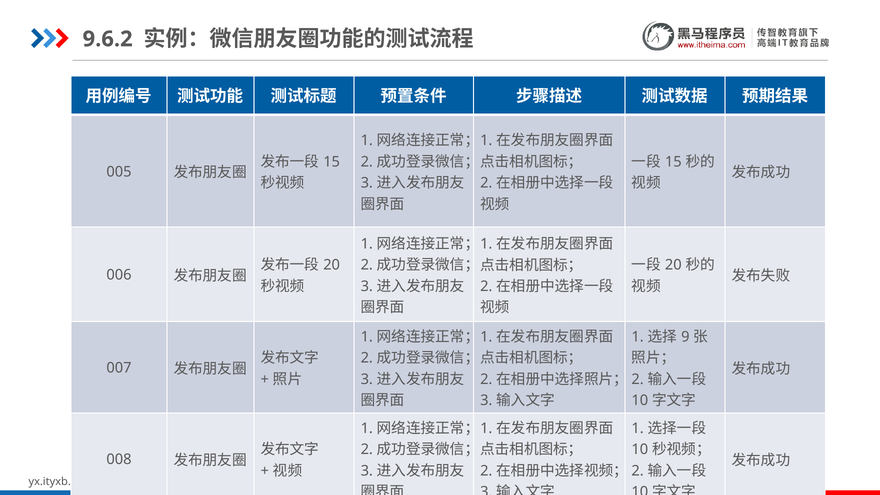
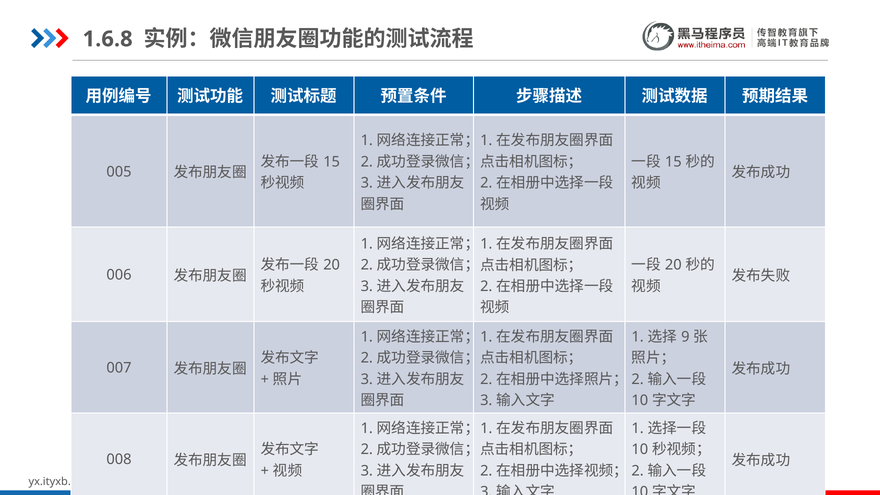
9.6.2: 9.6.2 -> 1.6.8
